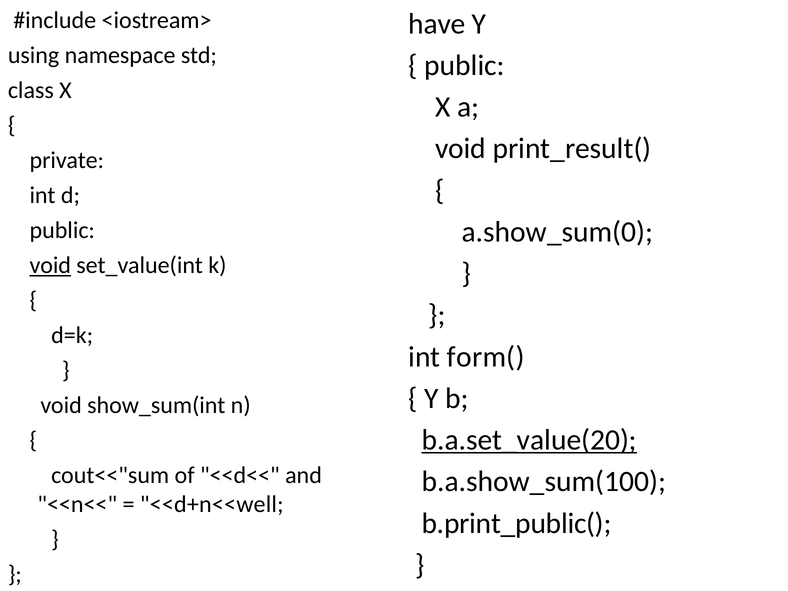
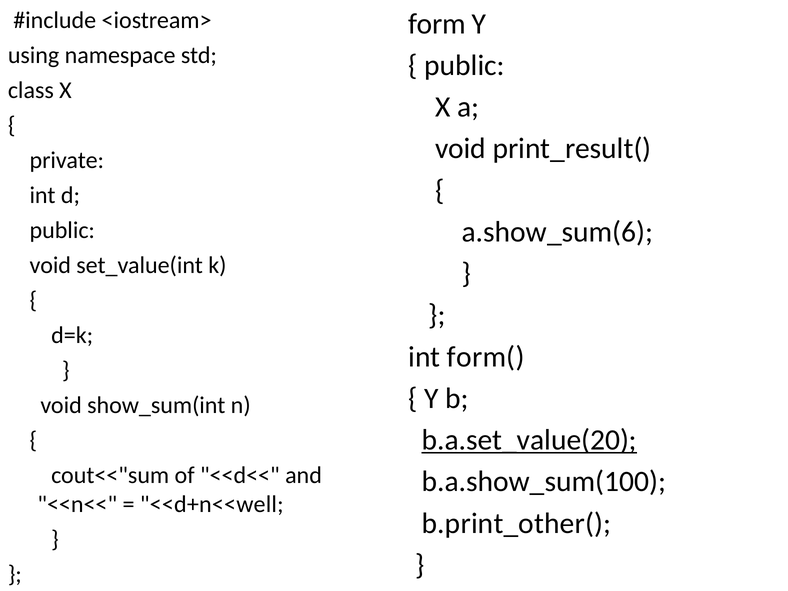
have: have -> form
a.show_sum(0: a.show_sum(0 -> a.show_sum(6
void at (50, 265) underline: present -> none
b.print_public(: b.print_public( -> b.print_other(
